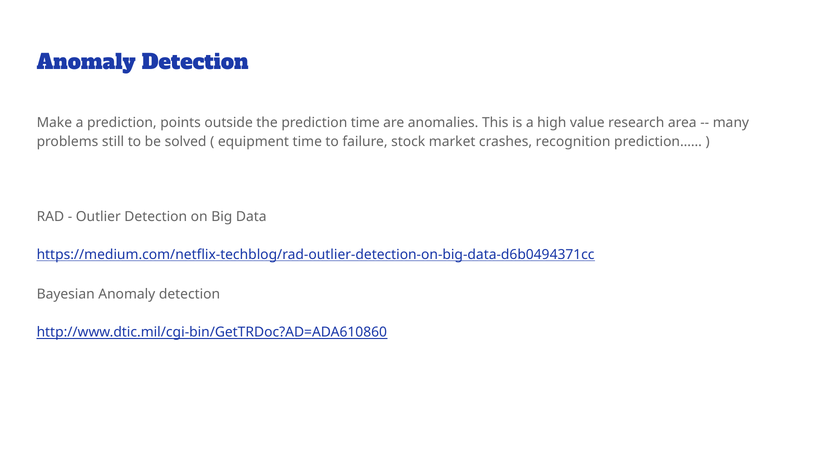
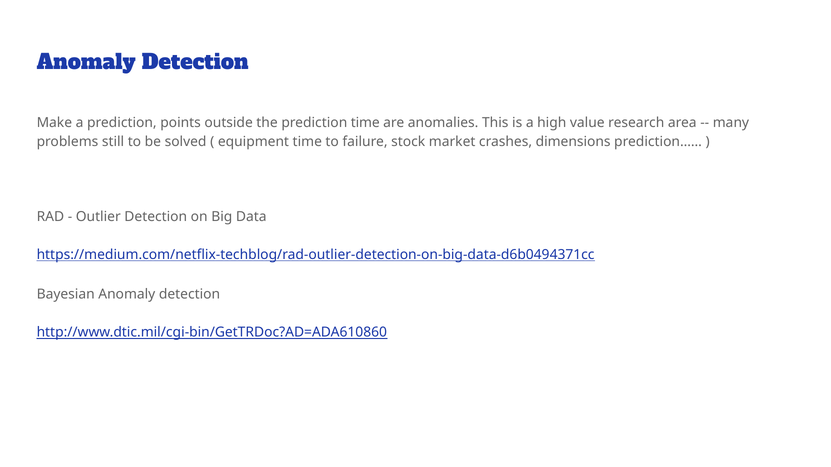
recognition: recognition -> dimensions
